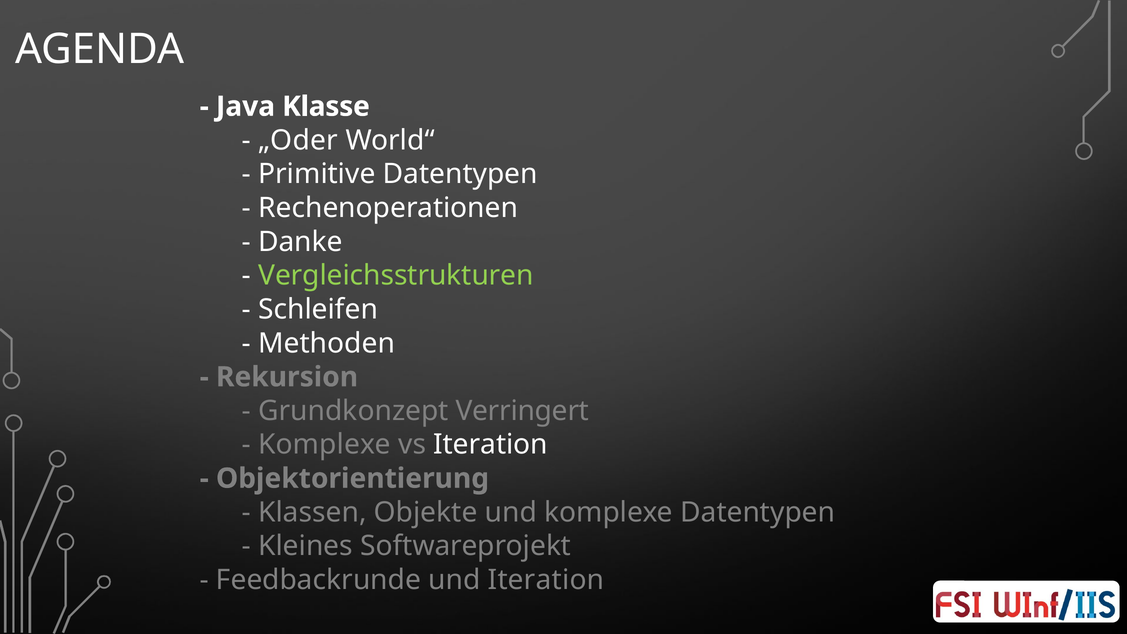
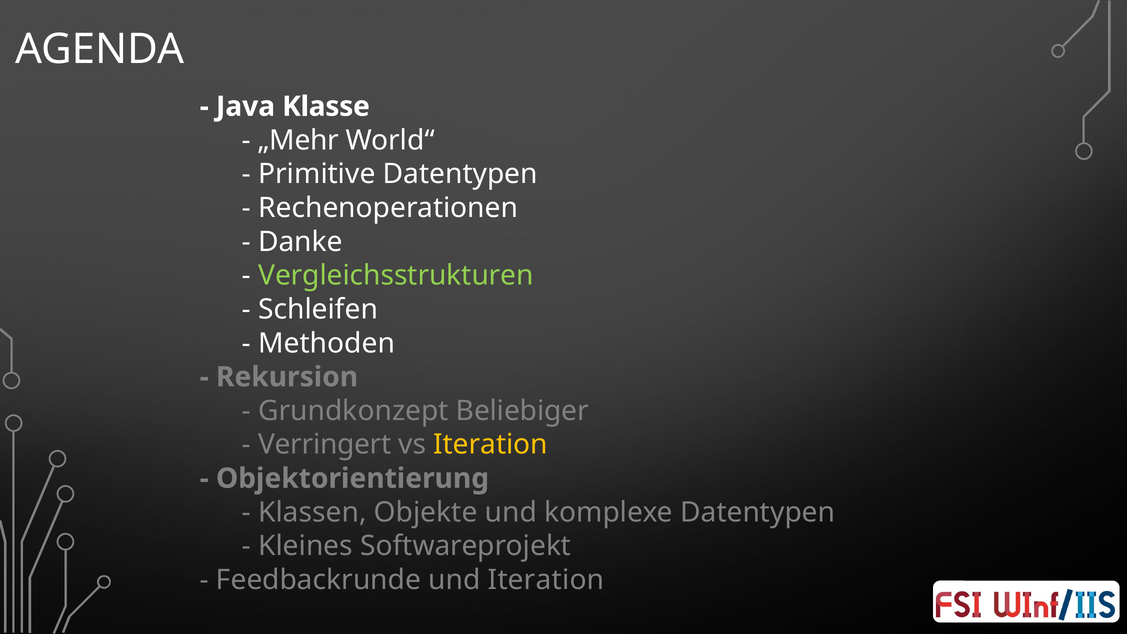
„Oder: „Oder -> „Mehr
Verringert: Verringert -> Beliebiger
Komplexe at (325, 445): Komplexe -> Verringert
Iteration at (491, 445) colour: white -> yellow
